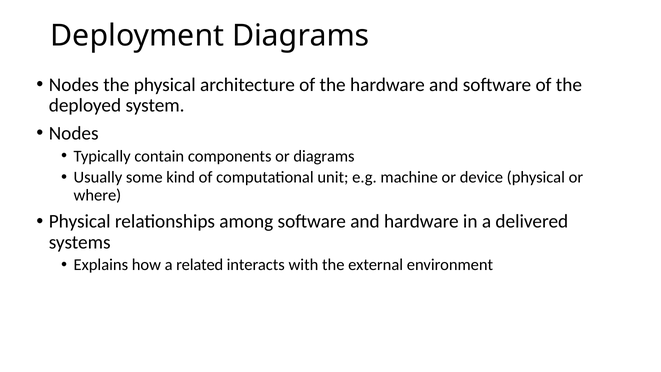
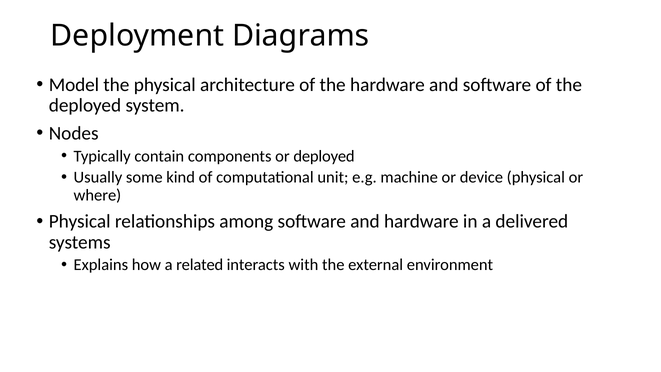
Nodes at (74, 85): Nodes -> Model
or diagrams: diagrams -> deployed
